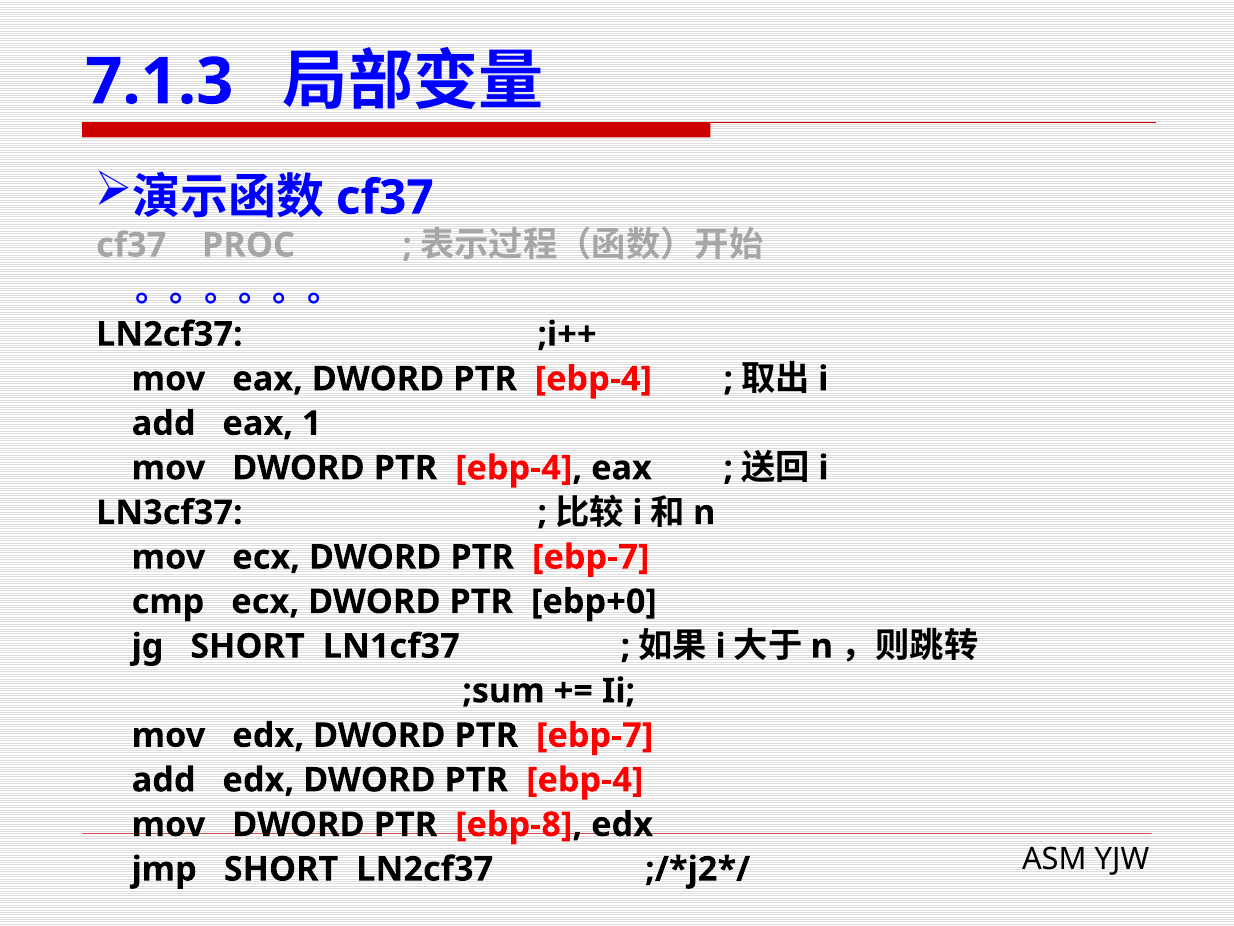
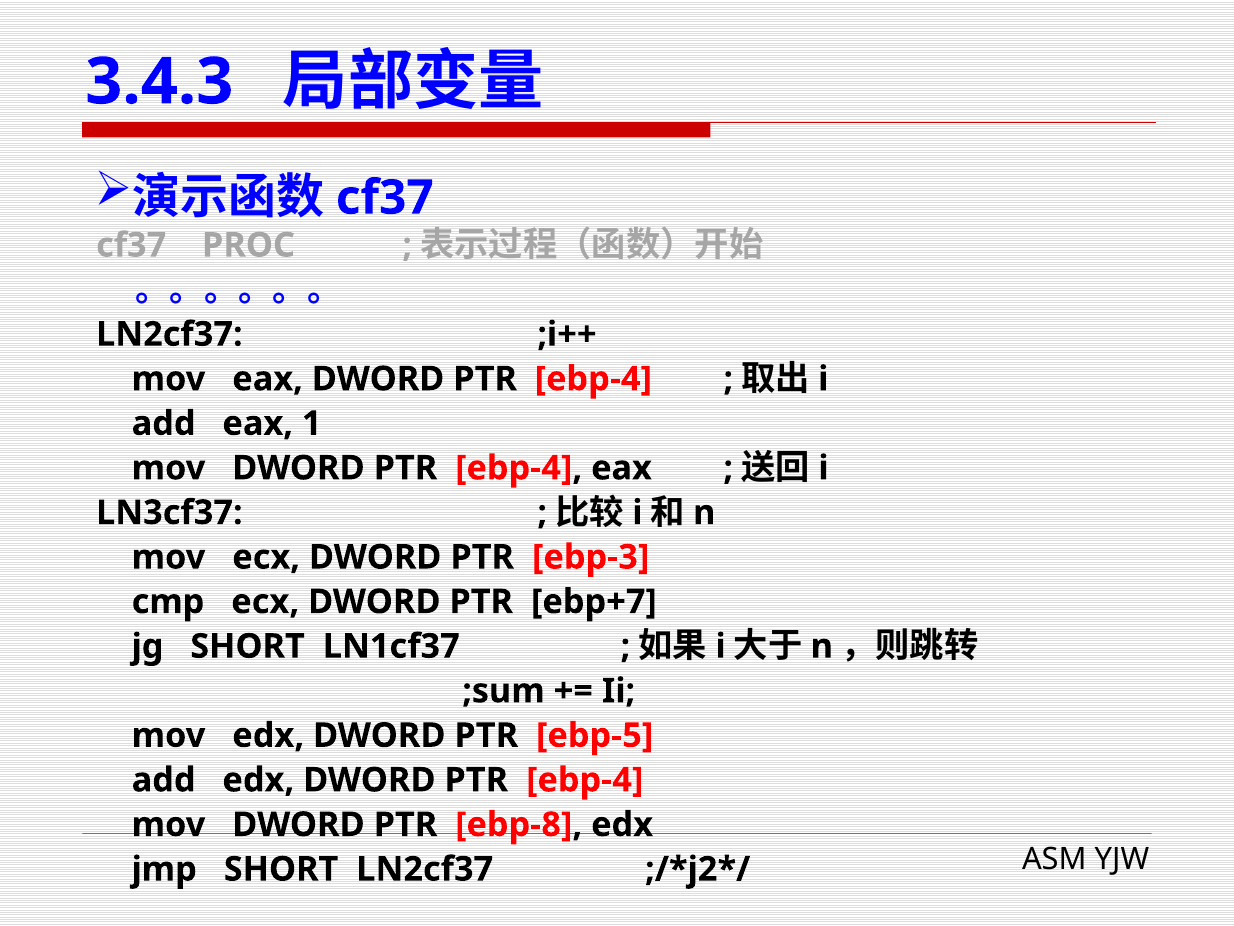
7.1.3: 7.1.3 -> 3.4.3
ecx DWORD PTR ebp-7: ebp-7 -> ebp-3
ebp+0: ebp+0 -> ebp+7
edx DWORD PTR ebp-7: ebp-7 -> ebp-5
